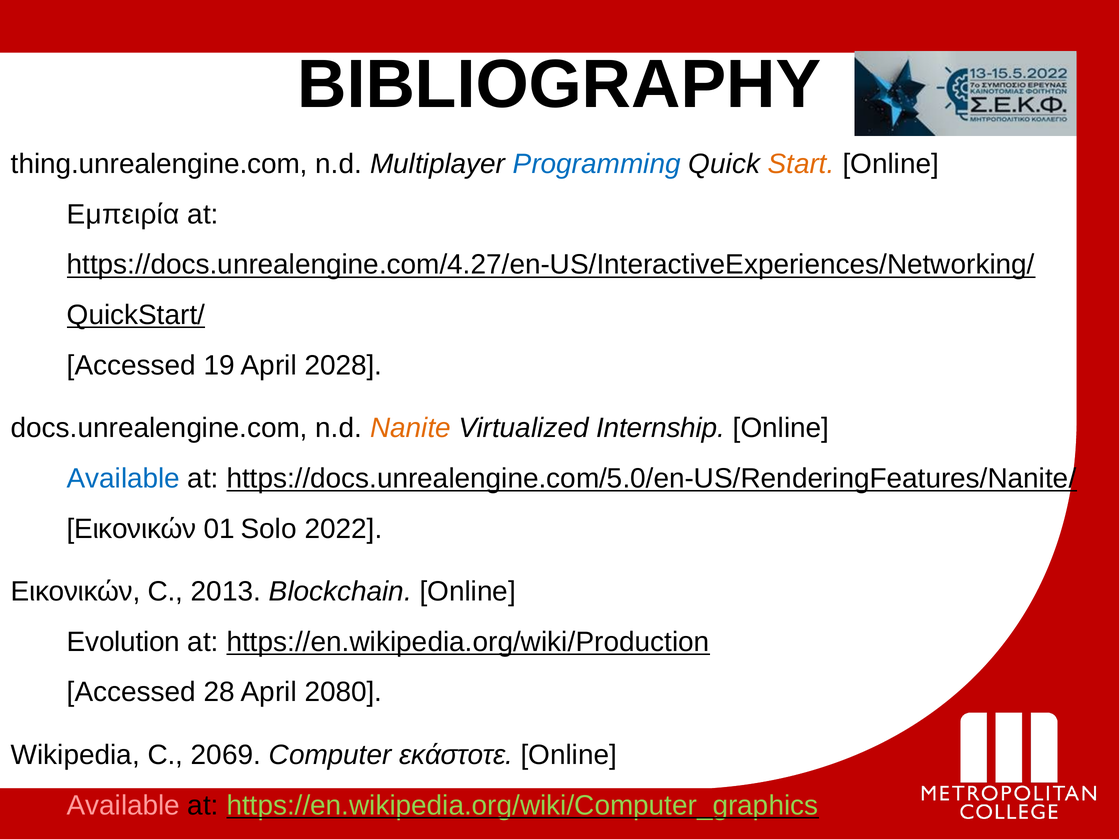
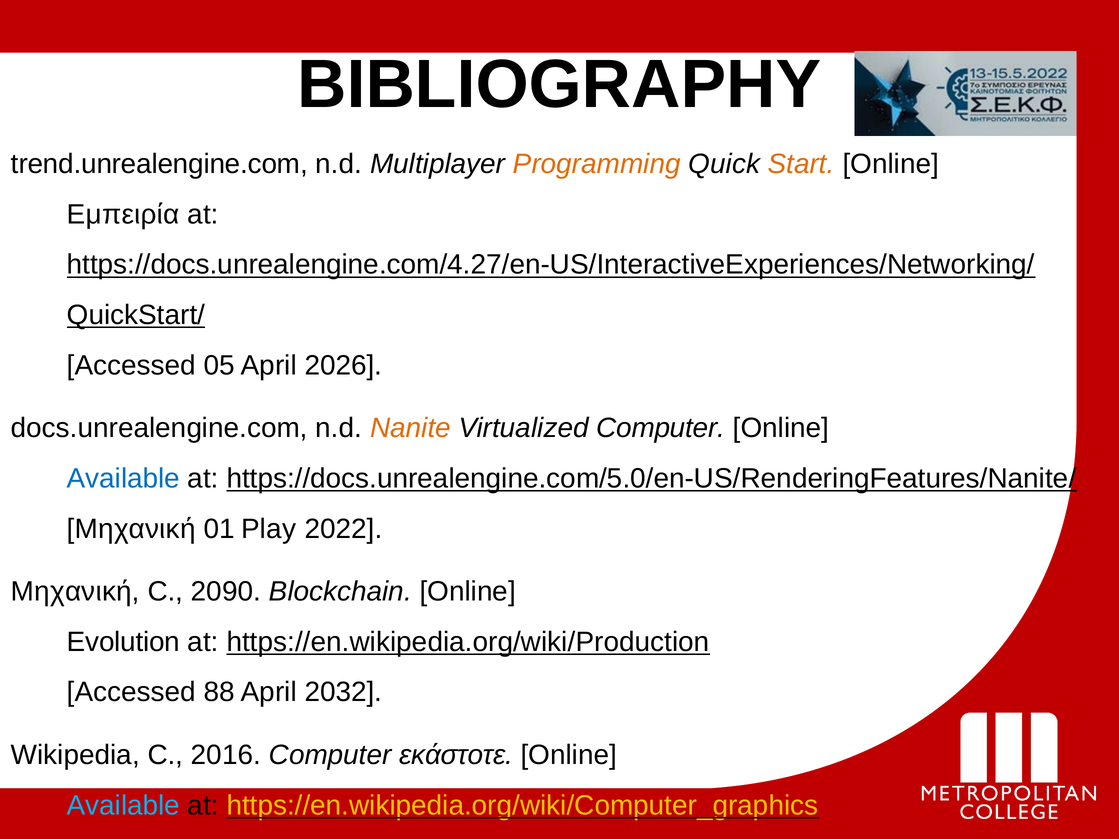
thing.unrealengine.com: thing.unrealengine.com -> trend.unrealengine.com
Programming colour: blue -> orange
19: 19 -> 05
2028: 2028 -> 2026
Virtualized Internship: Internship -> Computer
Εικονικών at (131, 529): Εικονικών -> Μηχανική
Solo: Solo -> Play
Εικονικών at (76, 592): Εικονικών -> Μηχανική
2013: 2013 -> 2090
28: 28 -> 88
2080: 2080 -> 2032
2069: 2069 -> 2016
Available at (123, 806) colour: pink -> light blue
https://en.wikipedia.org/wiki/Computer_graphics colour: light green -> yellow
